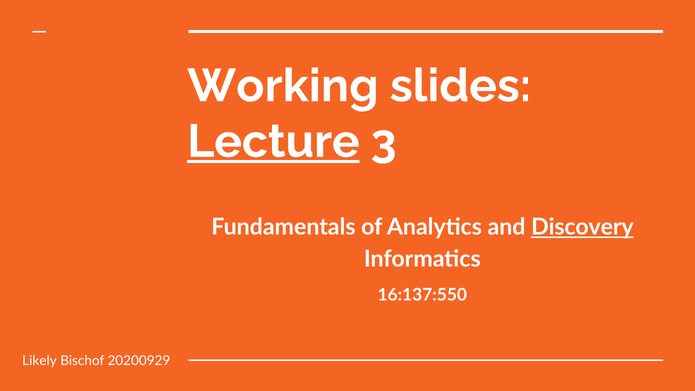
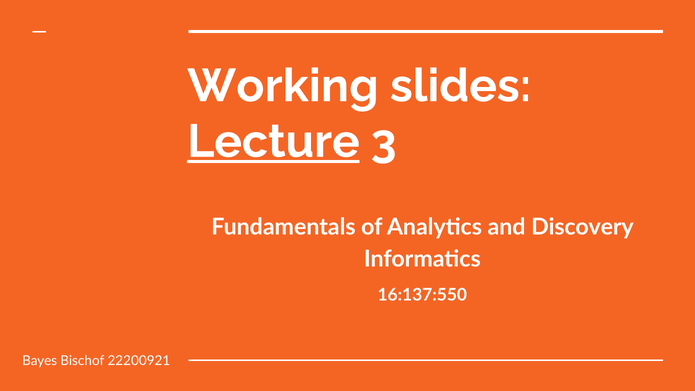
Discovery underline: present -> none
Likely: Likely -> Bayes
20200929: 20200929 -> 22200921
